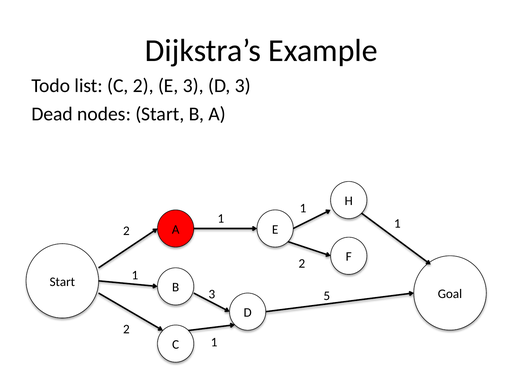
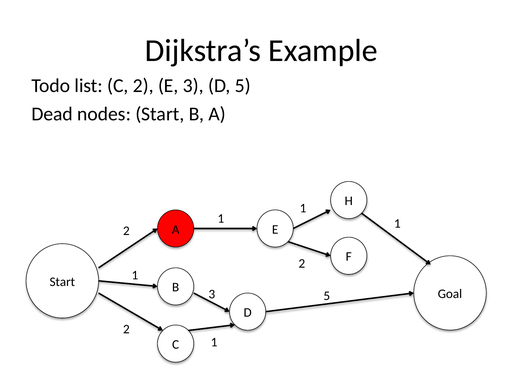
D 3: 3 -> 5
